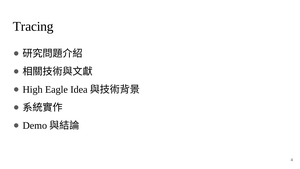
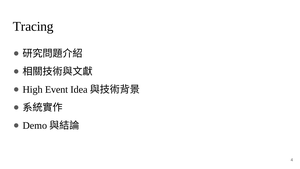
Eagle: Eagle -> Event
